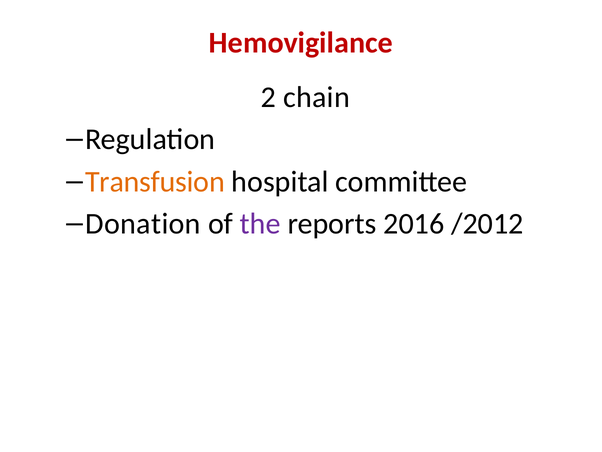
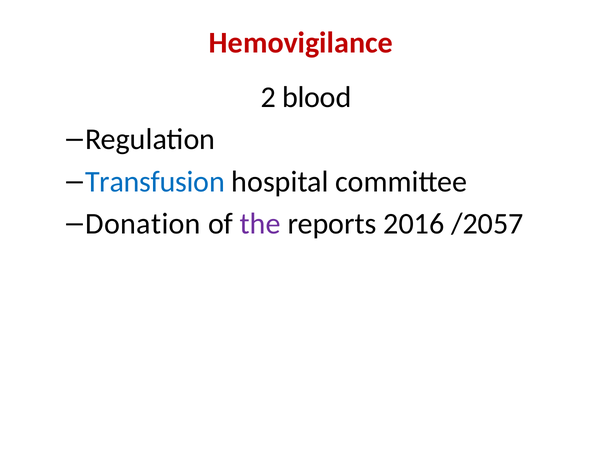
chain: chain -> blood
Transfusion colour: orange -> blue
/2012: /2012 -> /2057
